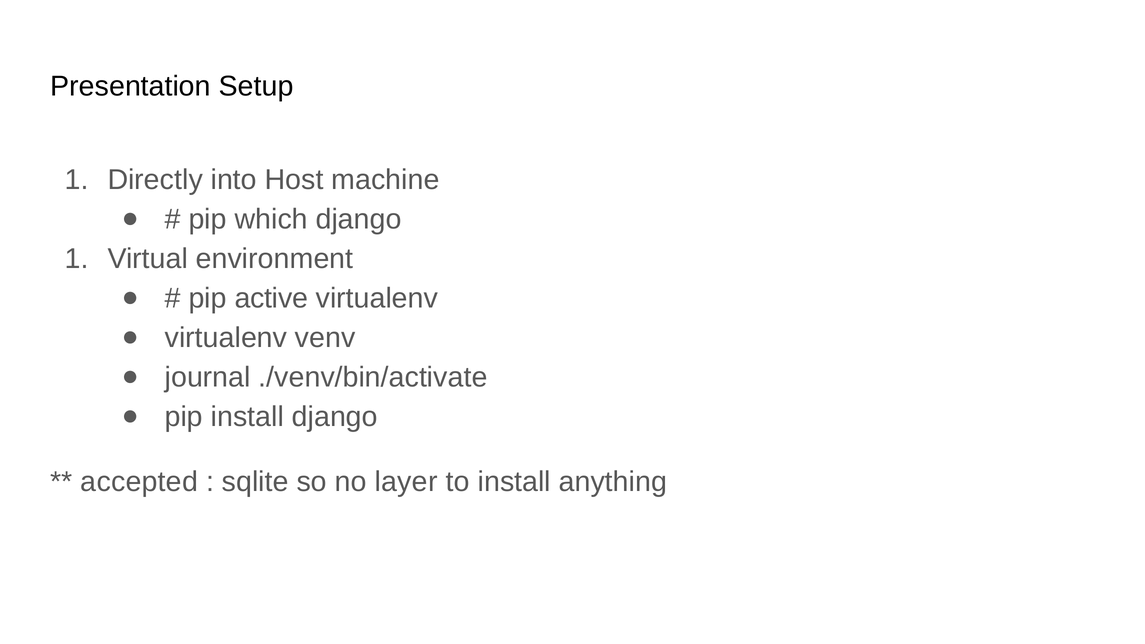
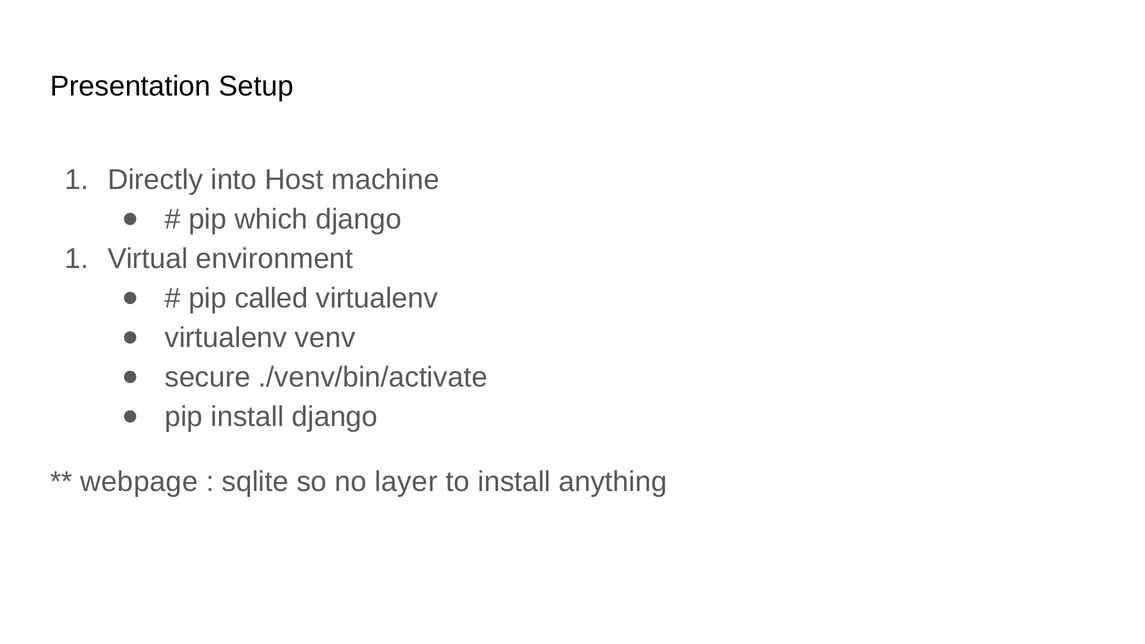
active: active -> called
journal: journal -> secure
accepted: accepted -> webpage
